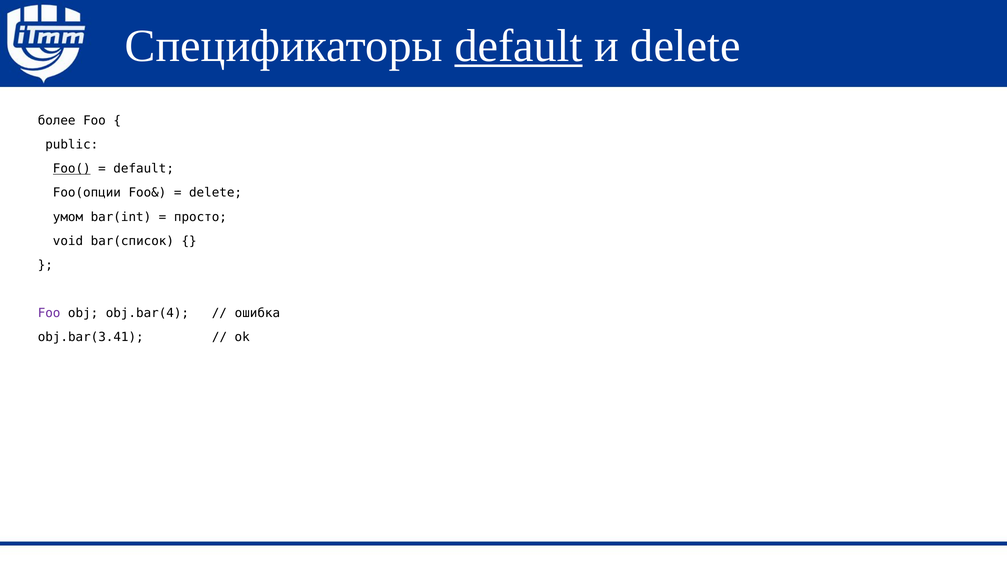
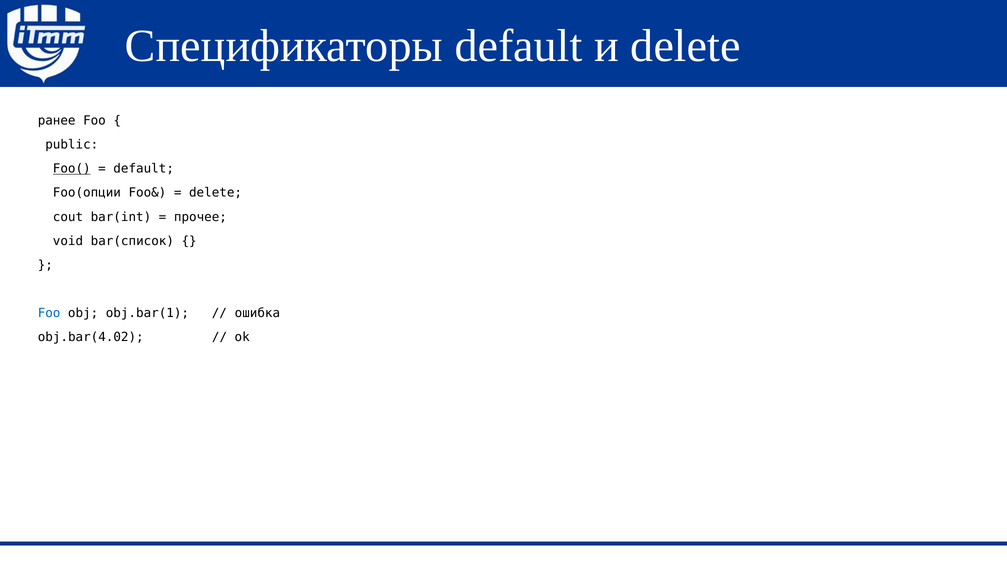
default at (518, 46) underline: present -> none
более: более -> ранее
умом: умом -> cout
просто: просто -> прочее
Foo at (49, 313) colour: purple -> blue
obj.bar(4: obj.bar(4 -> obj.bar(1
obj.bar(3.41: obj.bar(3.41 -> obj.bar(4.02
